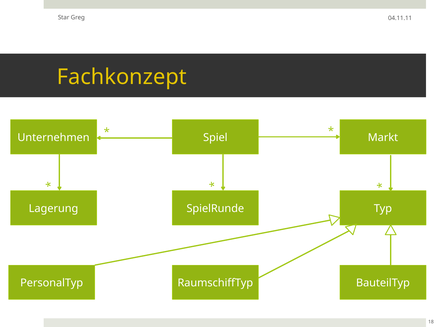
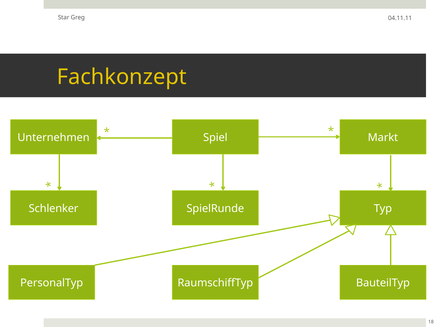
Lagerung: Lagerung -> Schlenker
